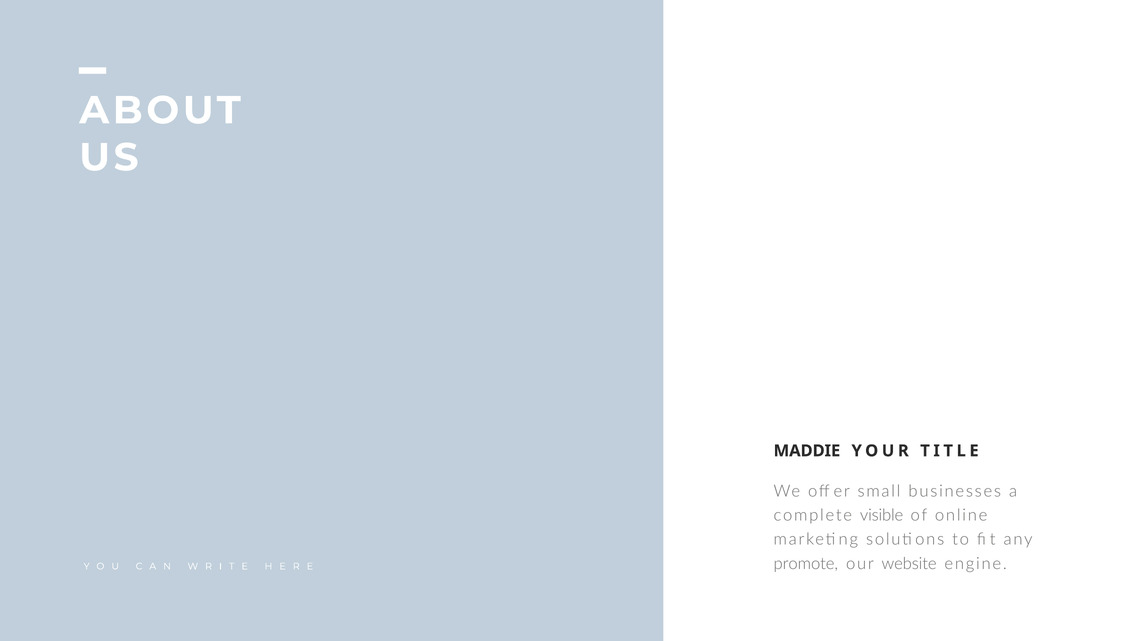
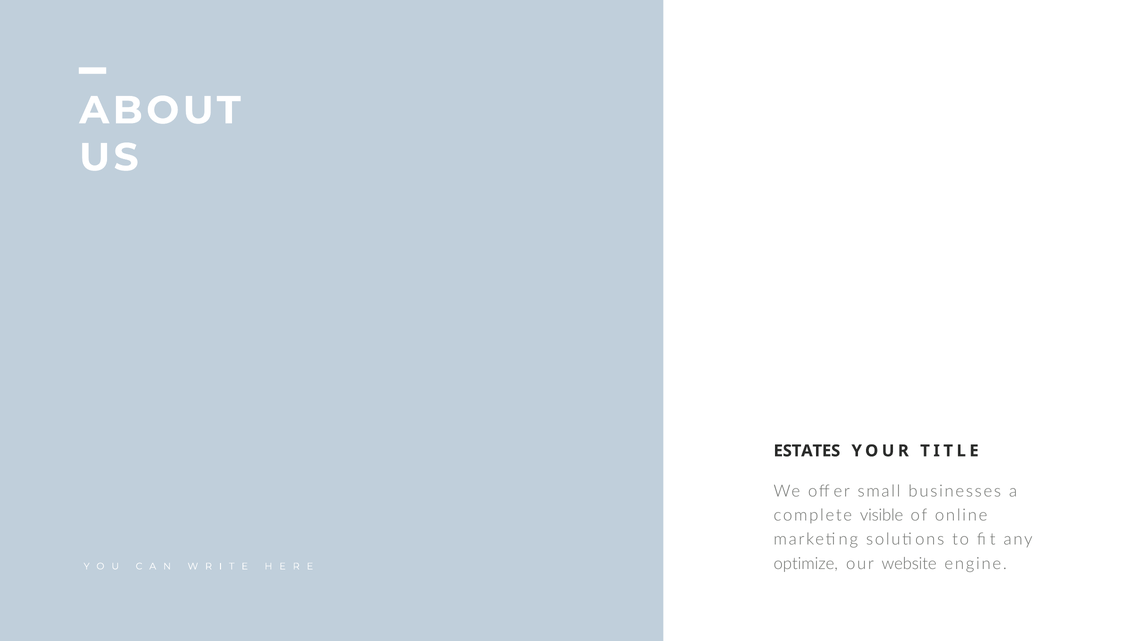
MADDIE: MADDIE -> ESTATES
promote: promote -> optimize
